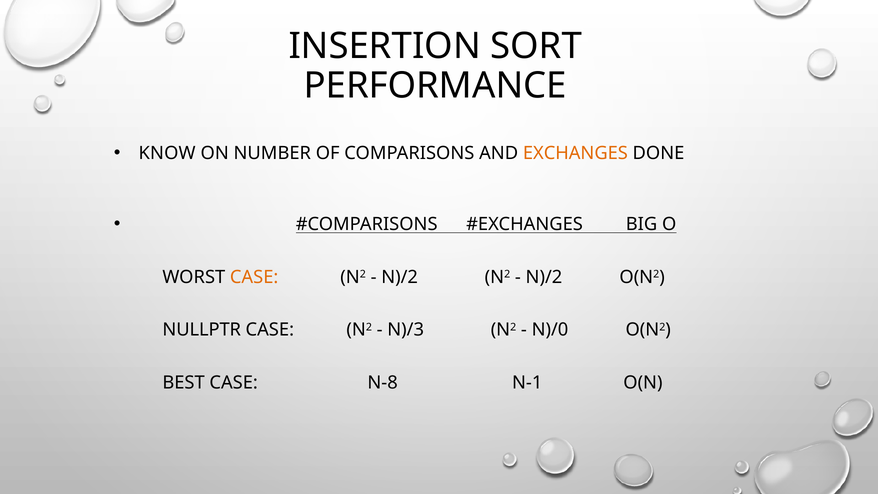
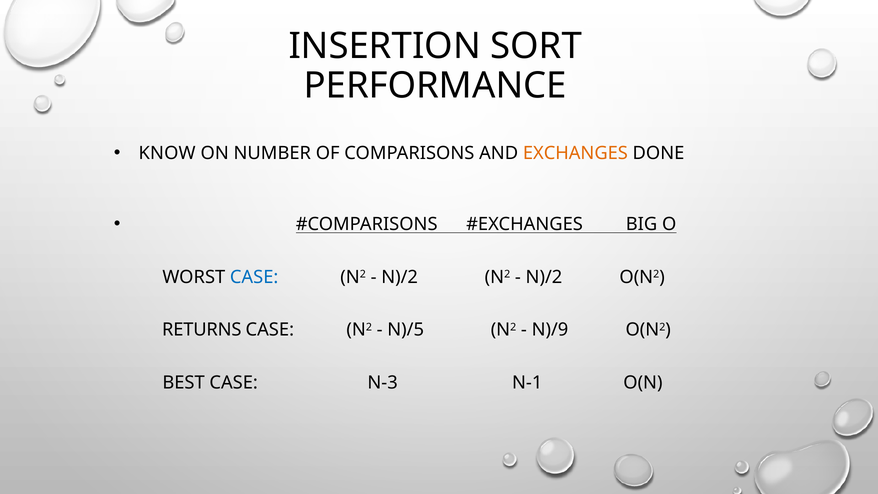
CASE at (254, 277) colour: orange -> blue
NULLPTR: NULLPTR -> RETURNS
N)/3: N)/3 -> N)/5
N)/0: N)/0 -> N)/9
N-8: N-8 -> N-3
